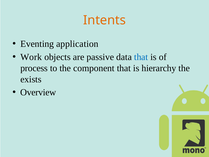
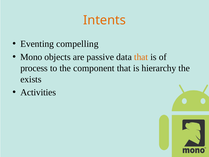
application: application -> compelling
Work: Work -> Mono
that at (141, 57) colour: blue -> orange
Overview: Overview -> Activities
